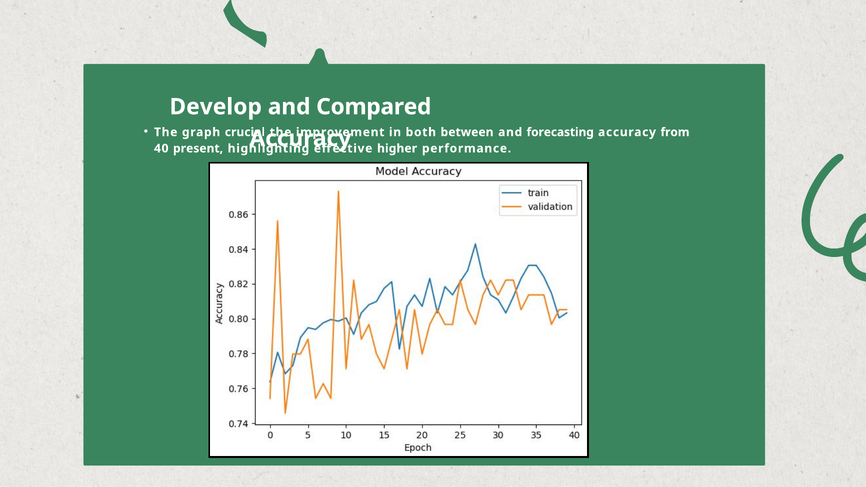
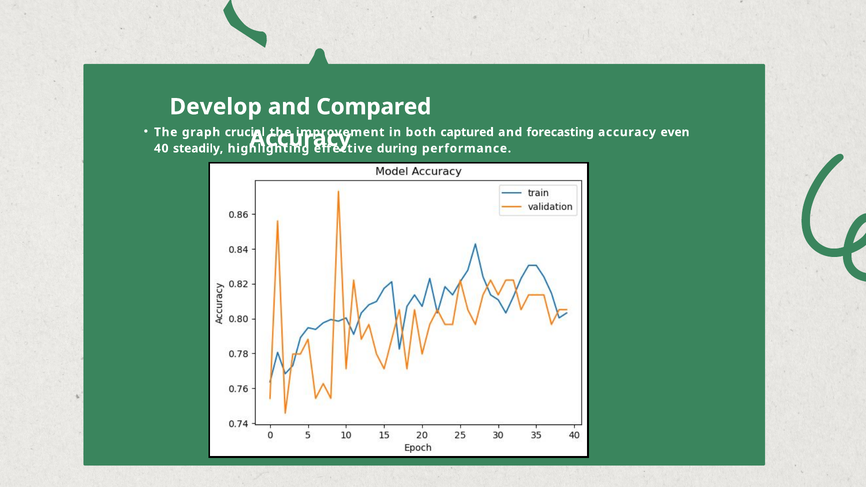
between: between -> captured
from: from -> even
present: present -> steadily
higher: higher -> during
